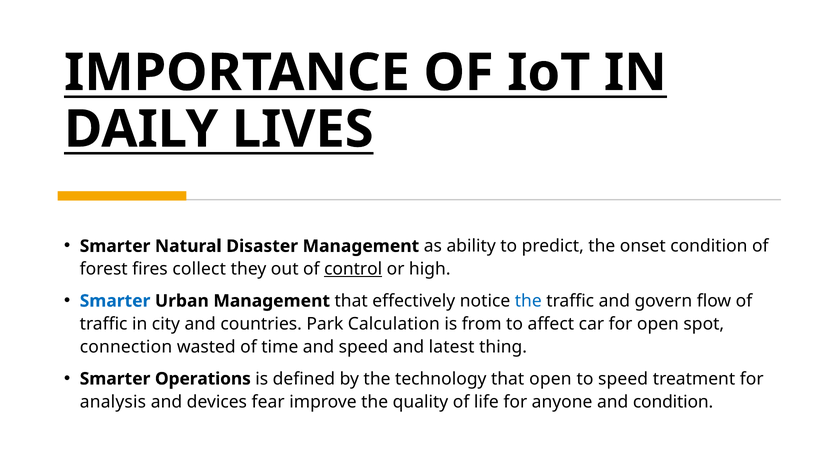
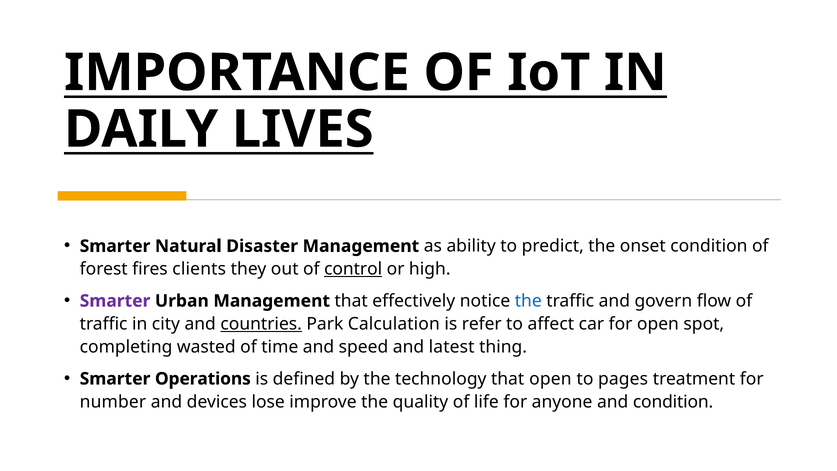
collect: collect -> clients
Smarter at (115, 301) colour: blue -> purple
countries underline: none -> present
from: from -> refer
connection: connection -> completing
to speed: speed -> pages
analysis: analysis -> number
fear: fear -> lose
